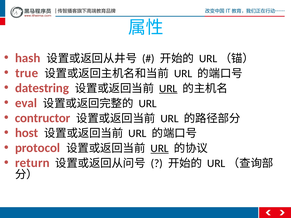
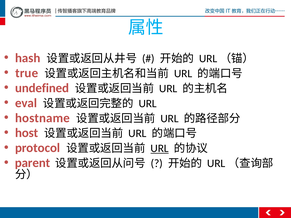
datestring: datestring -> undefined
URL at (168, 89) underline: present -> none
contructor: contructor -> hostname
return: return -> parent
